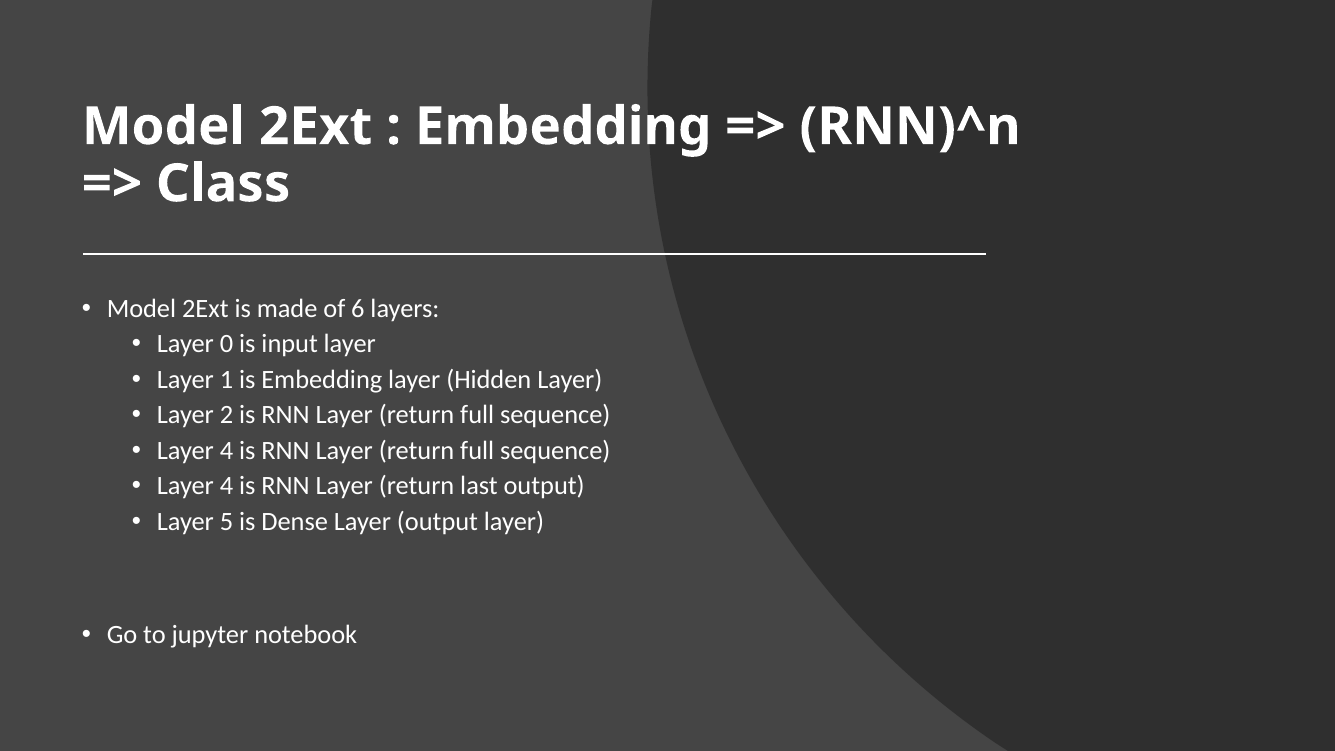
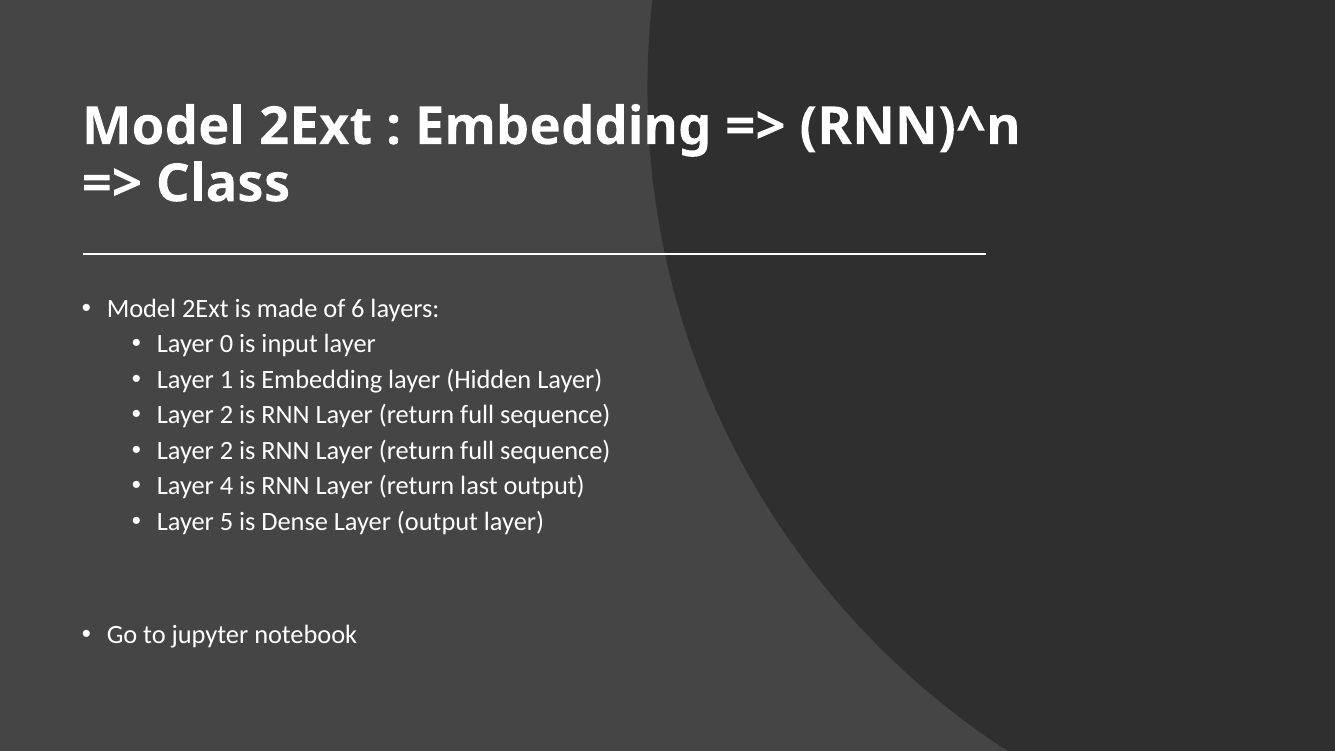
4 at (227, 451): 4 -> 2
